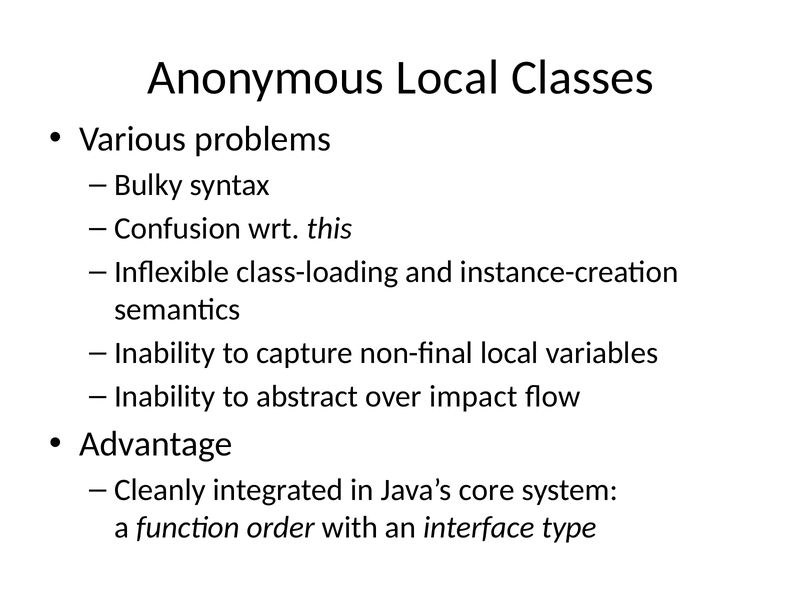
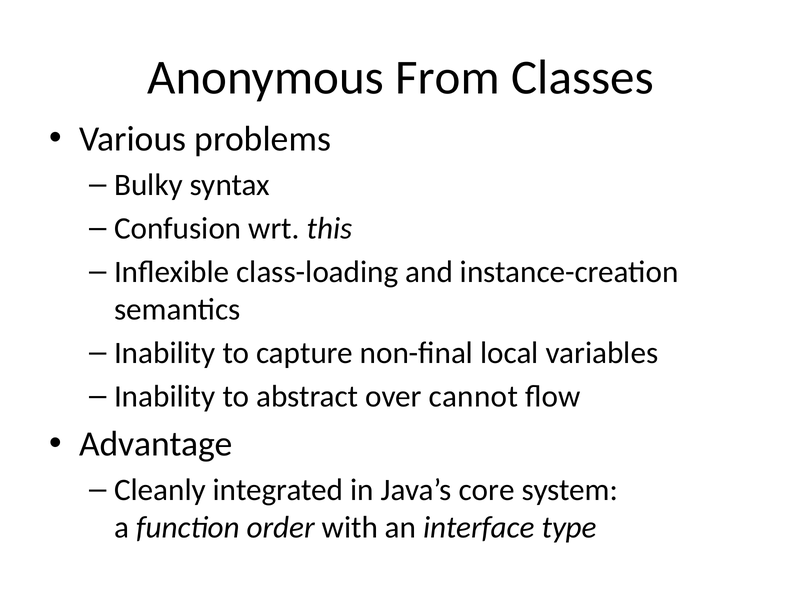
Anonymous Local: Local -> From
impact: impact -> cannot
